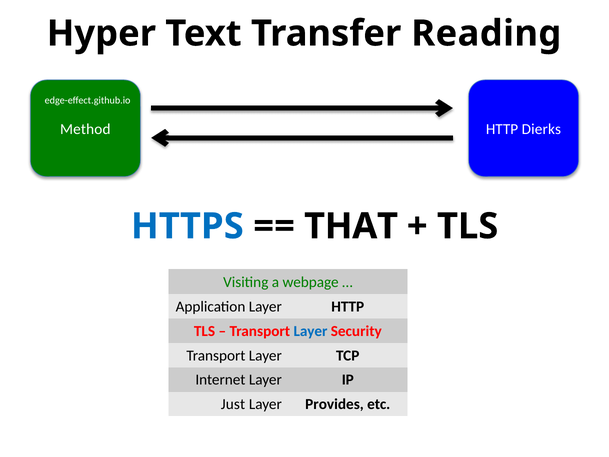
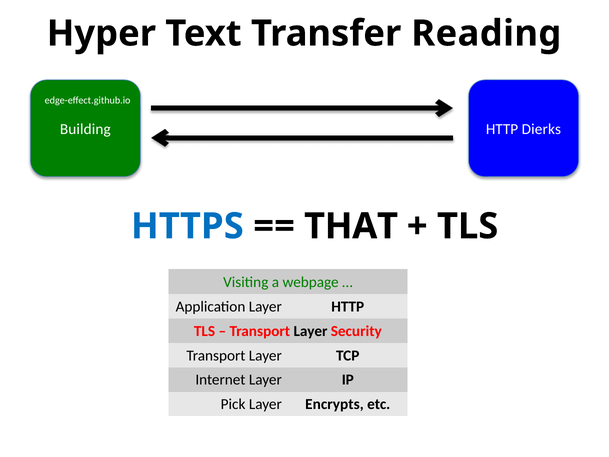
Method: Method -> Building
Layer at (310, 331) colour: blue -> black
Just: Just -> Pick
Provides: Provides -> Encrypts
